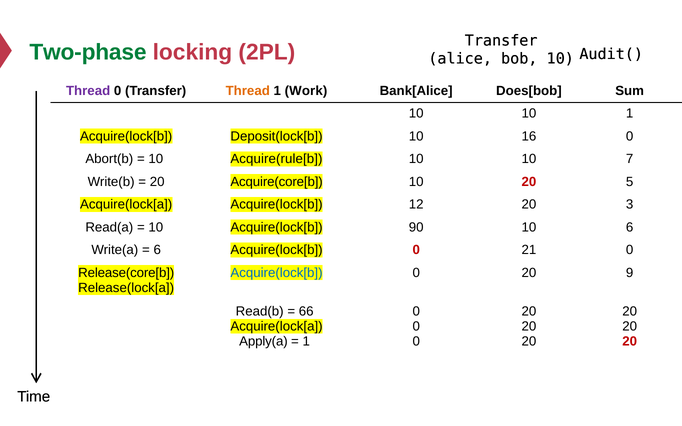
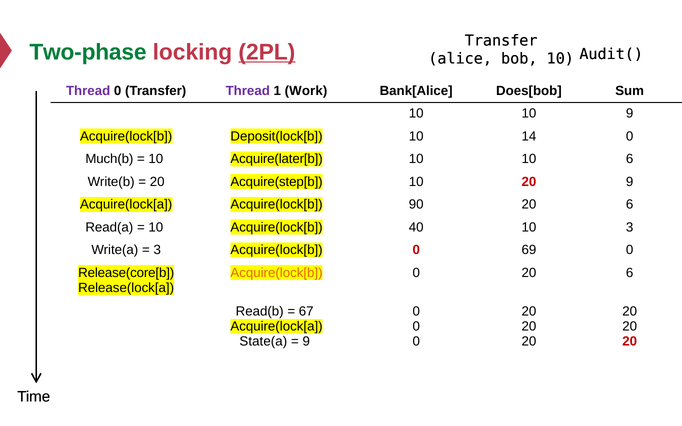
2PL underline: none -> present
Thread at (248, 91) colour: orange -> purple
10 1: 1 -> 9
16: 16 -> 14
Abort(b: Abort(b -> Much(b
Acquire(rule[b: Acquire(rule[b -> Acquire(later[b
10 7: 7 -> 6
Acquire(core[b: Acquire(core[b -> Acquire(step[b
20 5: 5 -> 9
12: 12 -> 90
3 at (630, 205): 3 -> 6
90: 90 -> 40
10 6: 6 -> 3
6 at (157, 250): 6 -> 3
21: 21 -> 69
Acquire(lock[b at (276, 273) colour: blue -> orange
0 20 9: 9 -> 6
66: 66 -> 67
Apply(a: Apply(a -> State(a
1 at (306, 342): 1 -> 9
